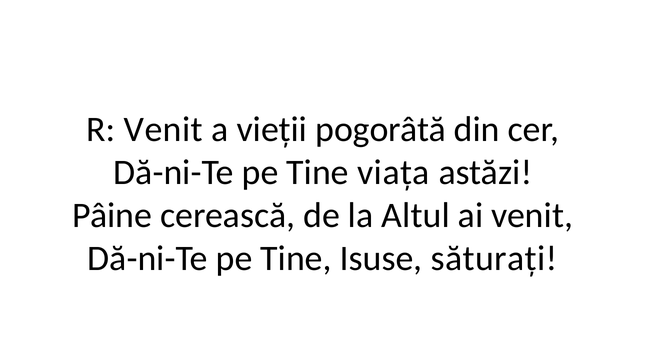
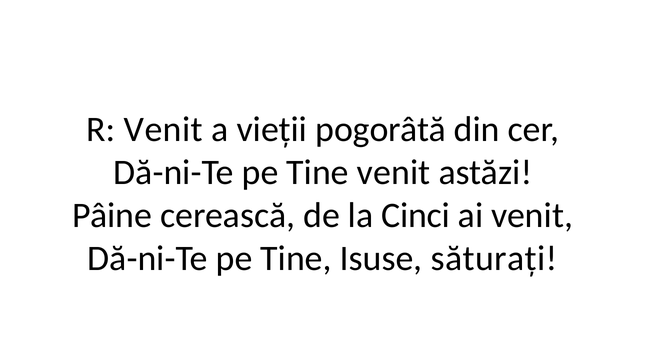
Tine viața: viața -> venit
Altul: Altul -> Cinci
